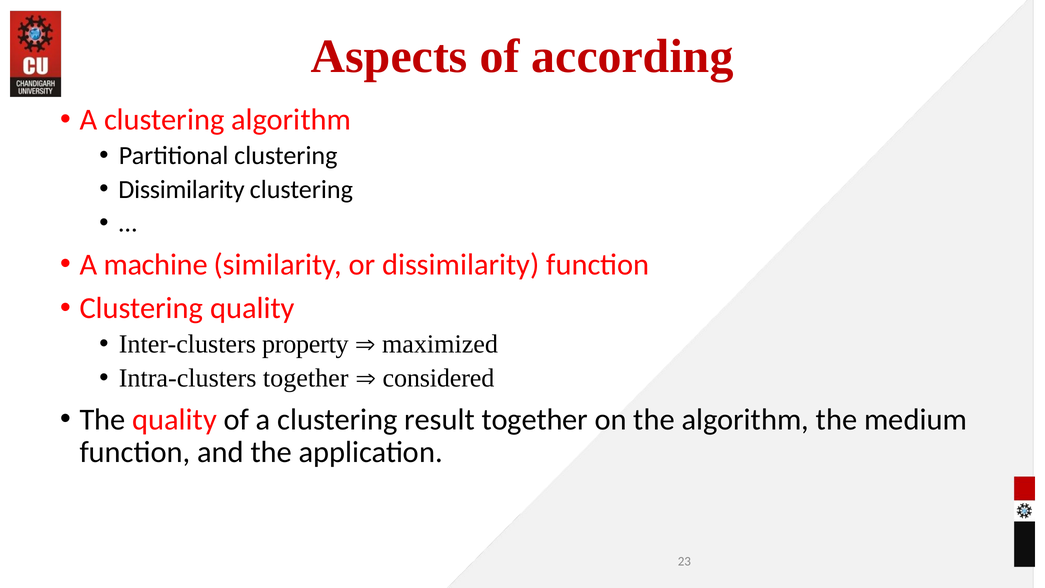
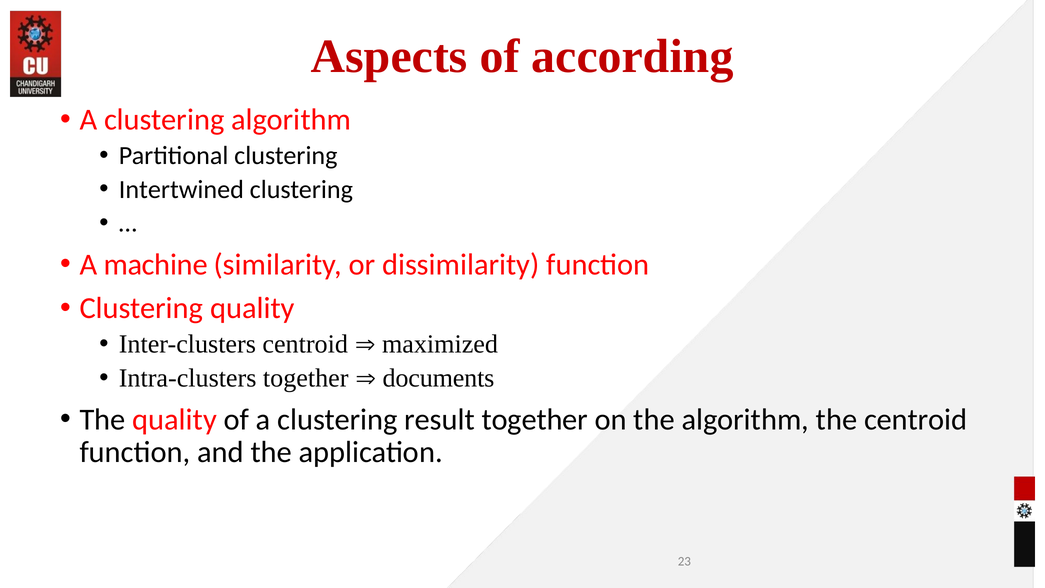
Dissimilarity at (182, 189): Dissimilarity -> Intertwined
Inter-clusters property: property -> centroid
considered: considered -> documents
the medium: medium -> centroid
